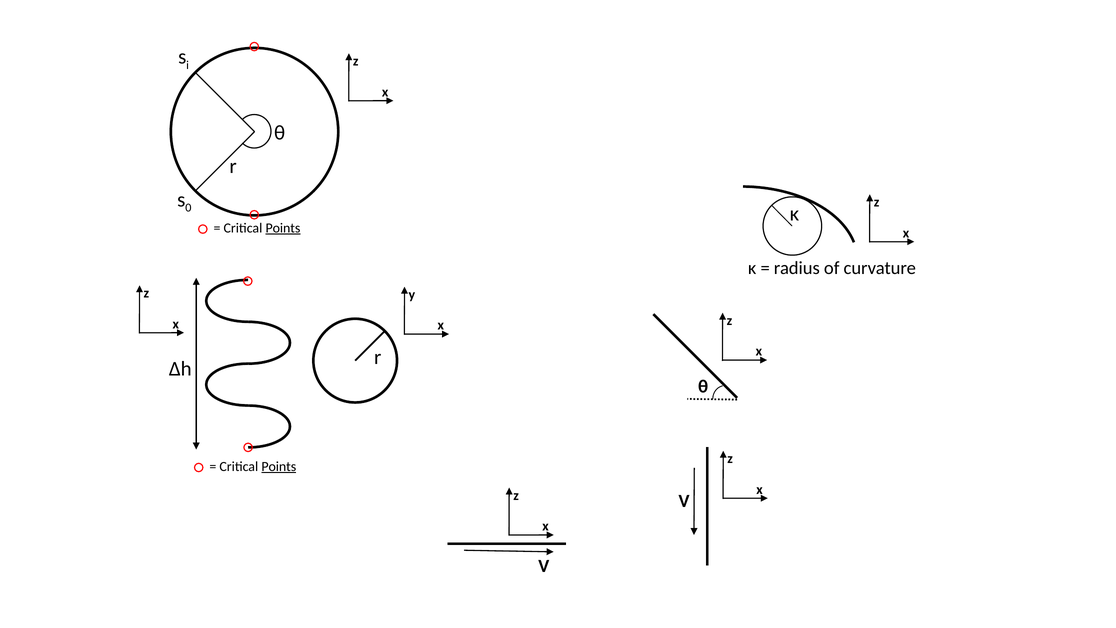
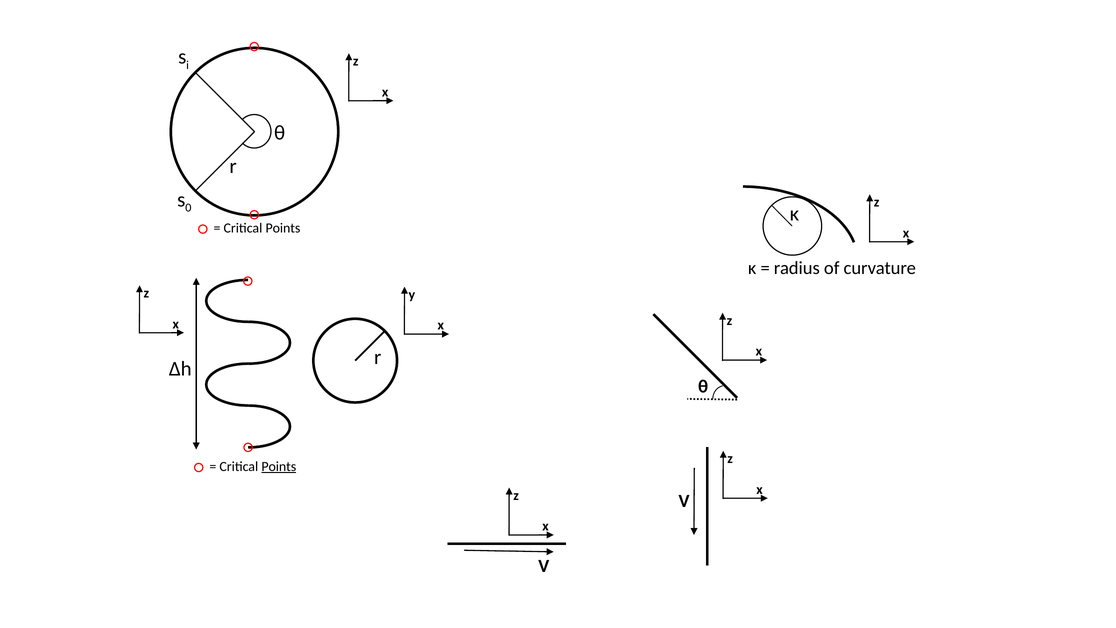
Points at (283, 228) underline: present -> none
